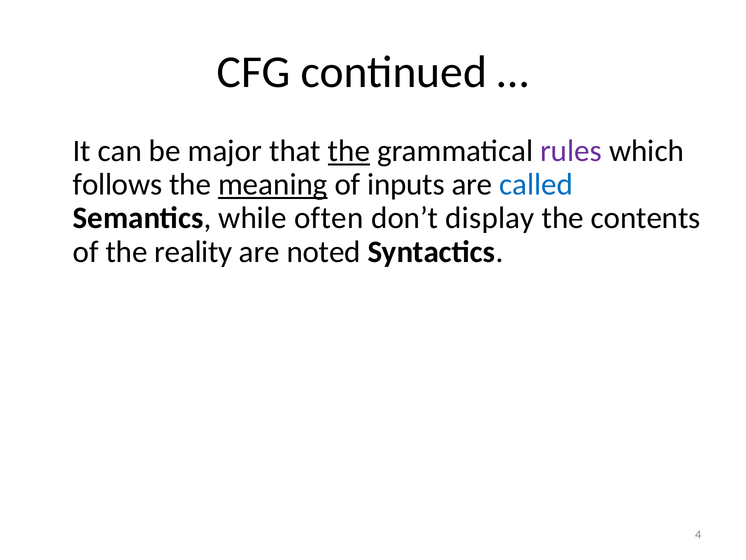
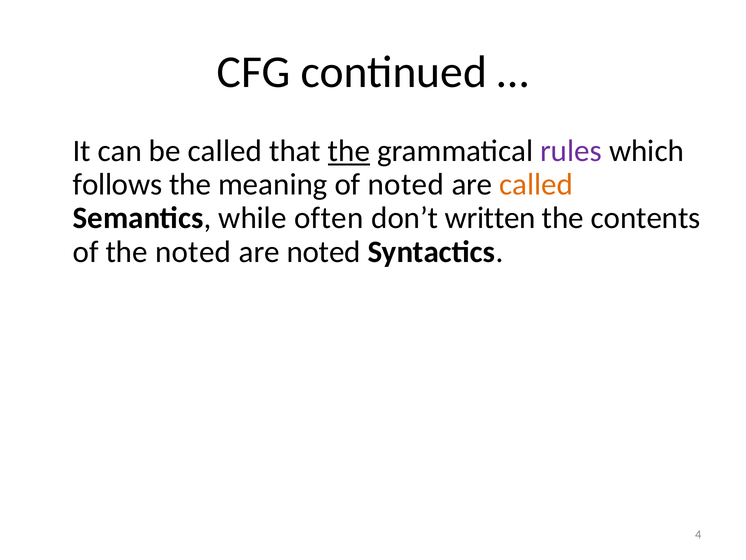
be major: major -> called
meaning underline: present -> none
of inputs: inputs -> noted
called at (536, 184) colour: blue -> orange
display: display -> written
the reality: reality -> noted
